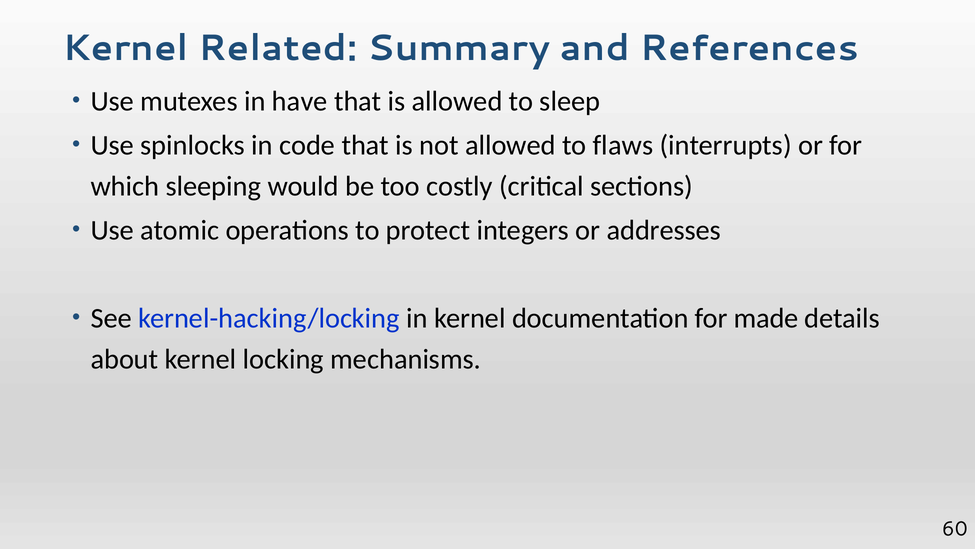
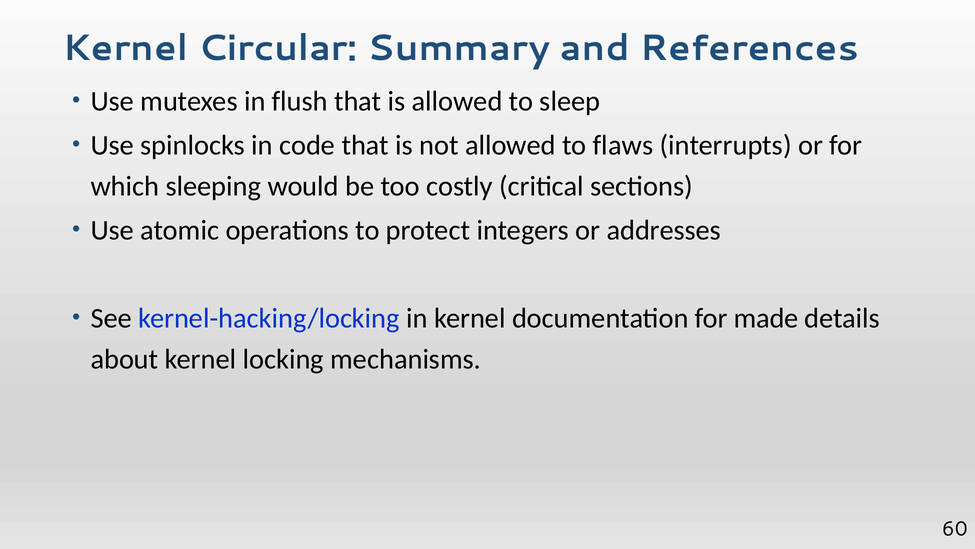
Related: Related -> Circular
have: have -> flush
